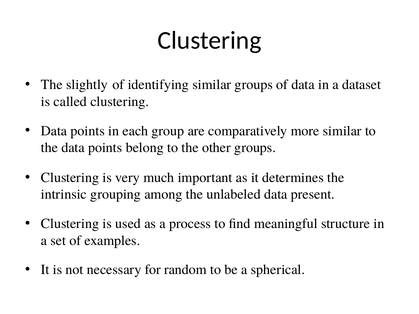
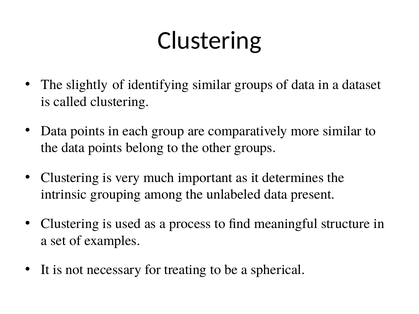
random: random -> treating
